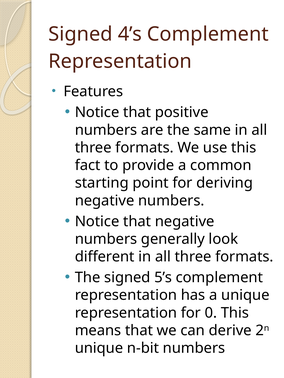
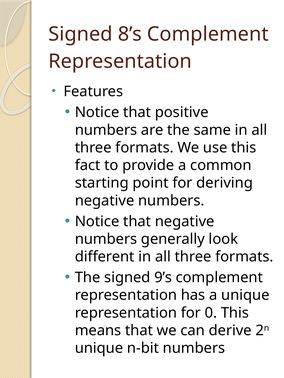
4’s: 4’s -> 8’s
5’s: 5’s -> 9’s
